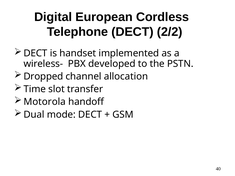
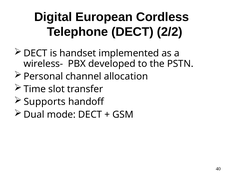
Dropped: Dropped -> Personal
Motorola: Motorola -> Supports
